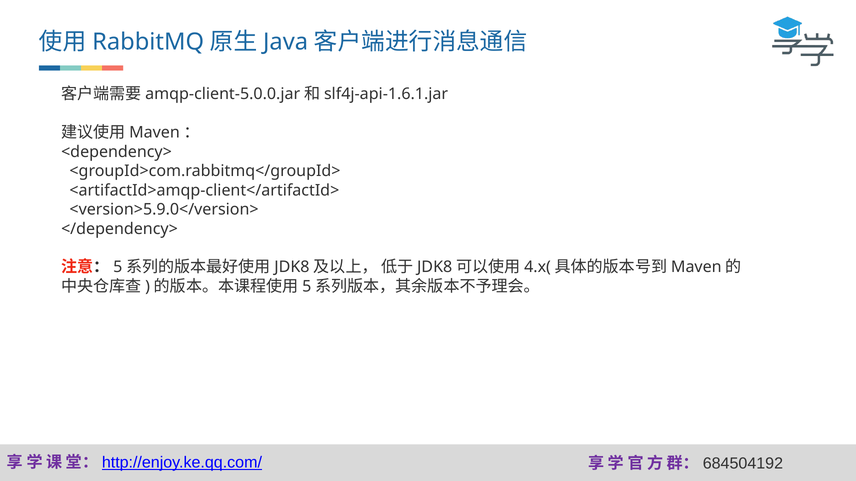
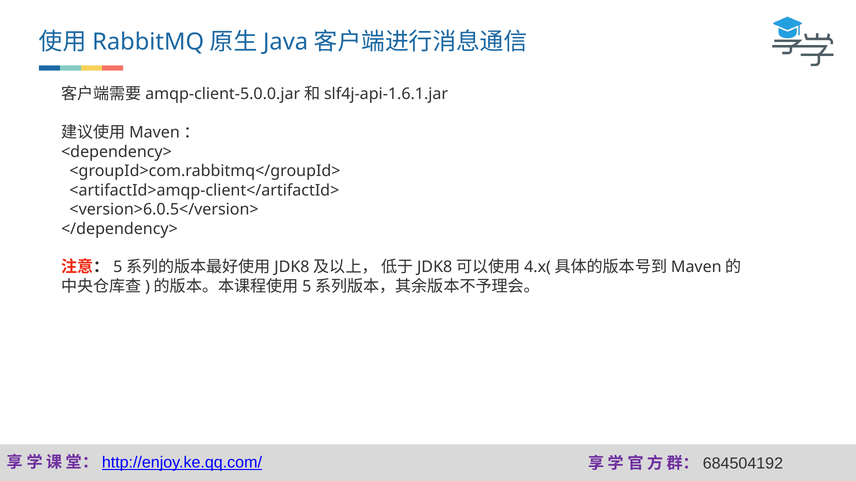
<version>5.9.0</version>: <version>5.9.0</version> -> <version>6.0.5</version>
